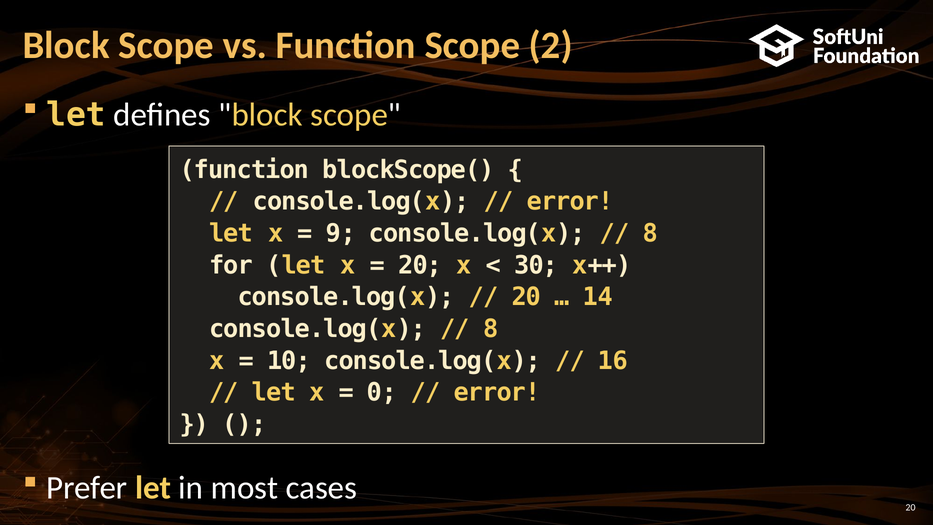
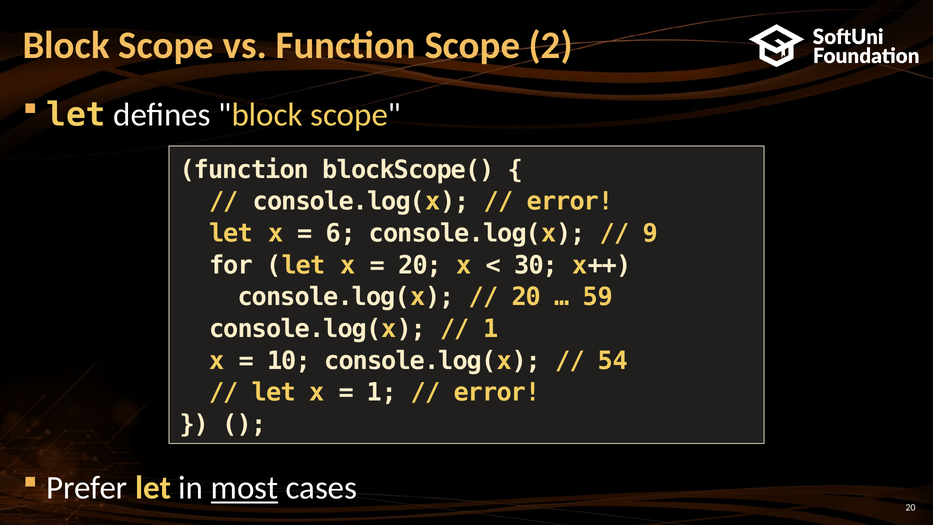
9: 9 -> 6
8 at (650, 233): 8 -> 9
14: 14 -> 59
8 at (491, 329): 8 -> 1
16: 16 -> 54
0 at (382, 393): 0 -> 1
most underline: none -> present
